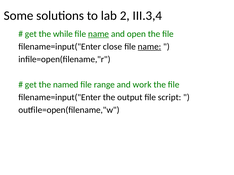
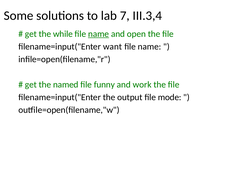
2: 2 -> 7
close: close -> want
name at (149, 47) underline: present -> none
range: range -> funny
script: script -> mode
